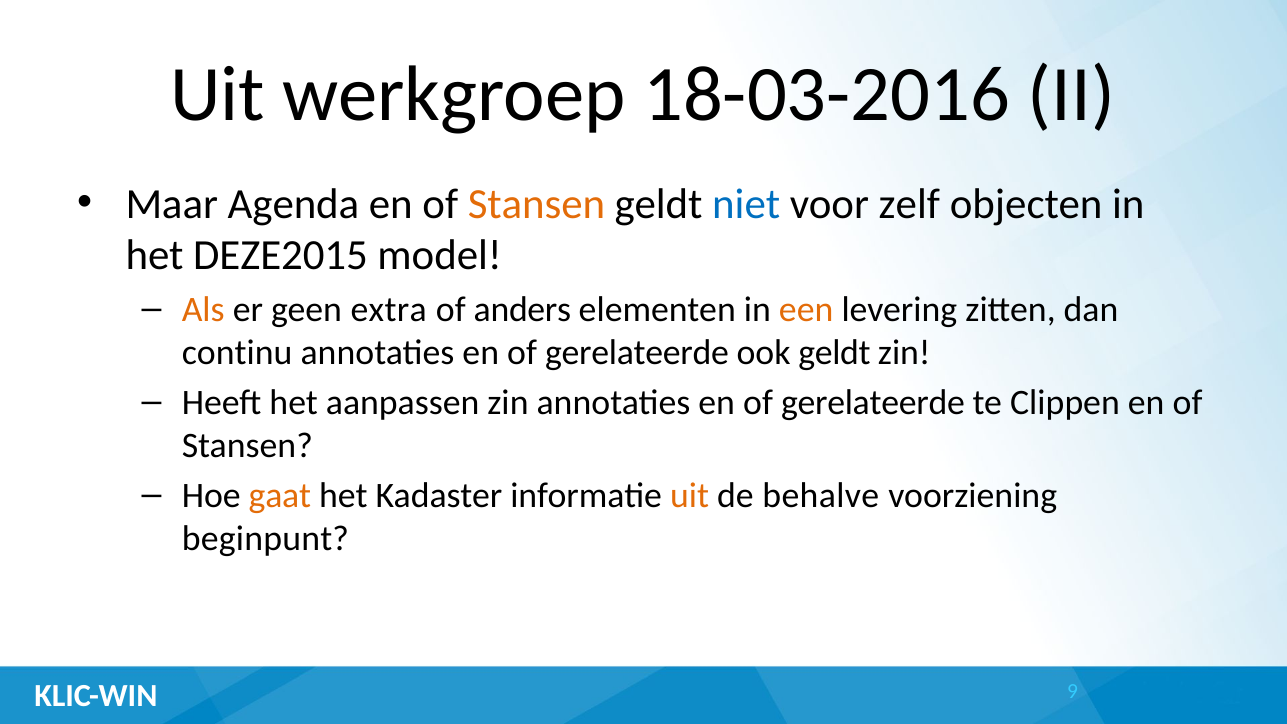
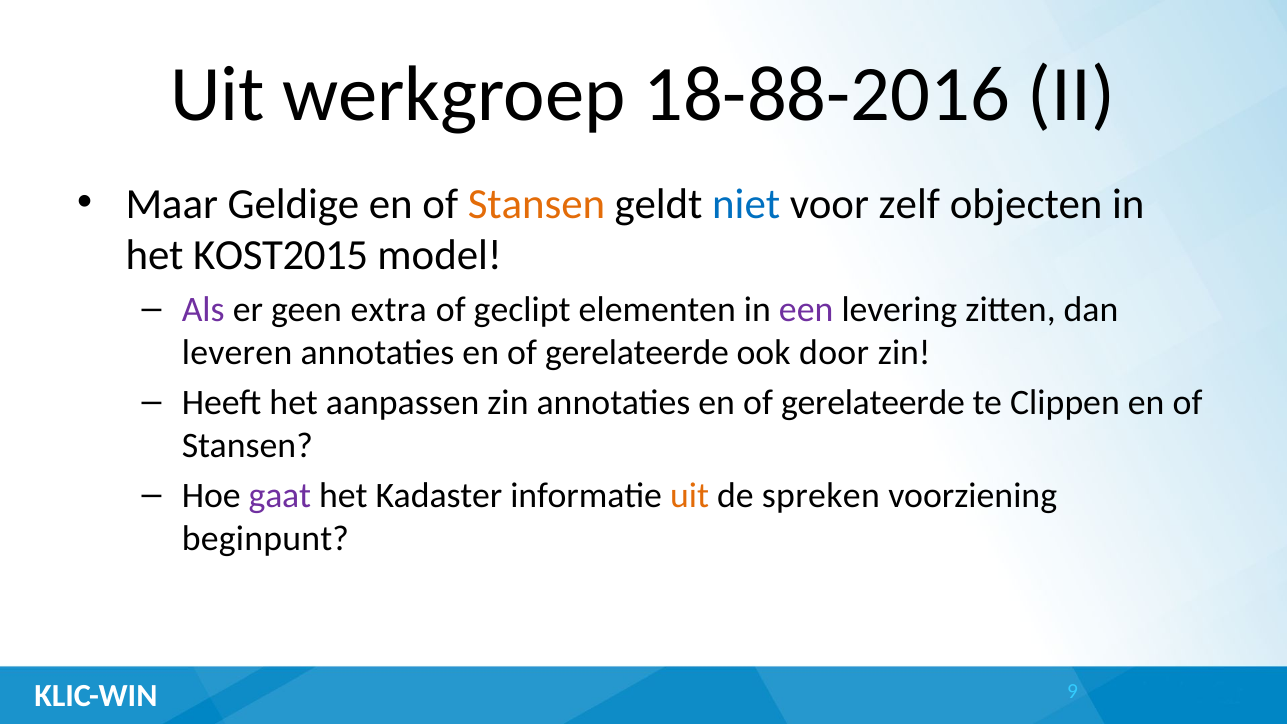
18-03-2016: 18-03-2016 -> 18-88-2016
Agenda: Agenda -> Geldige
DEZE2015: DEZE2015 -> KOST2015
Als colour: orange -> purple
anders: anders -> geclipt
een colour: orange -> purple
continu: continu -> leveren
ook geldt: geldt -> door
gaat colour: orange -> purple
behalve: behalve -> spreken
